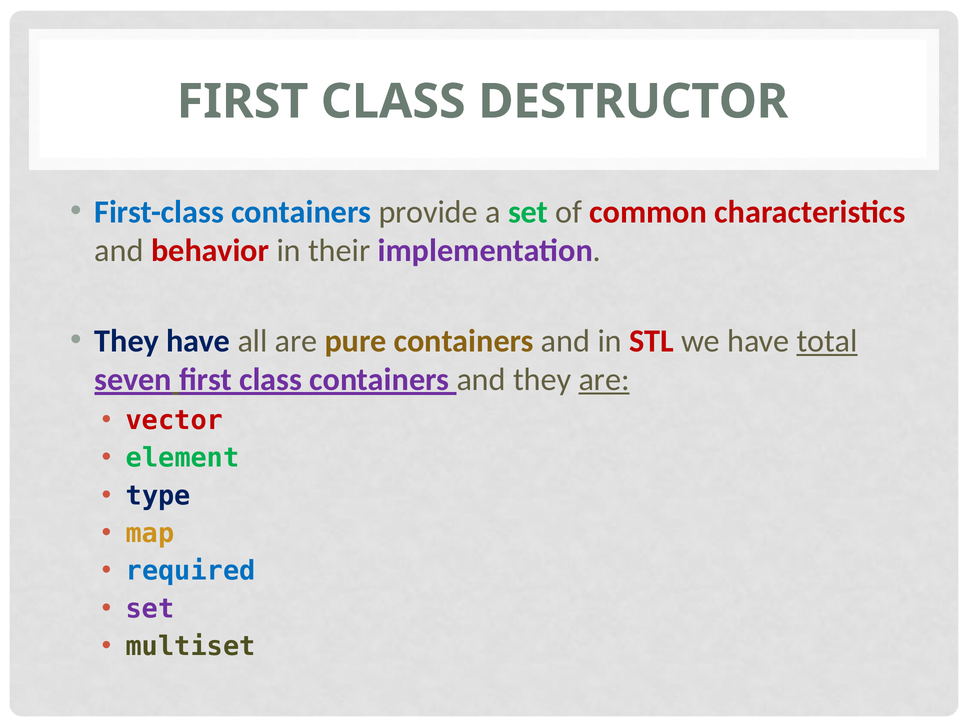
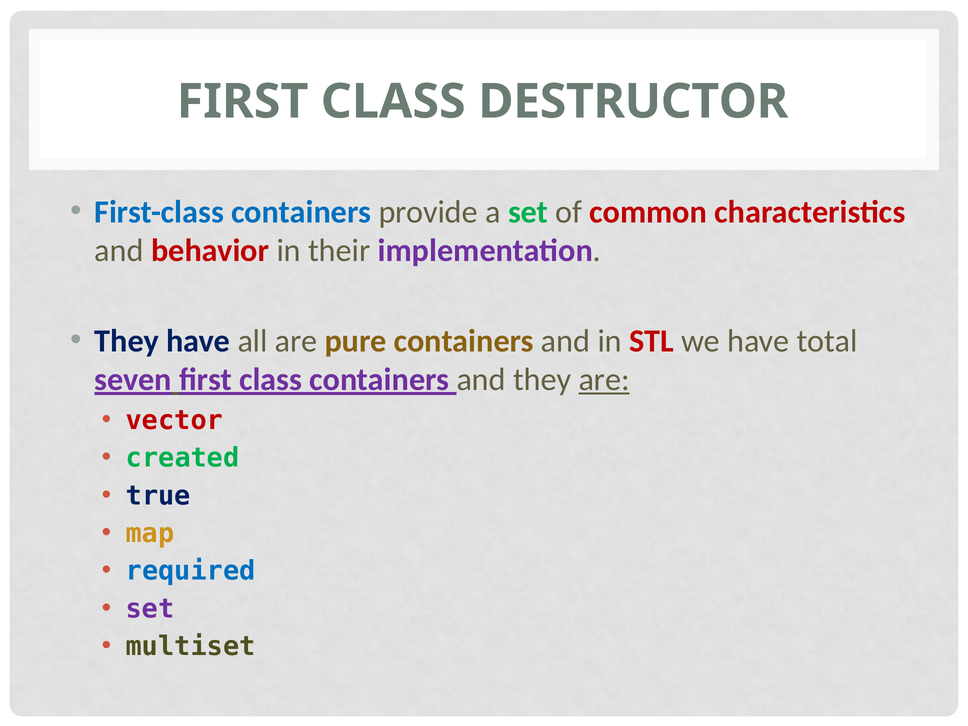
total underline: present -> none
element: element -> created
type: type -> true
